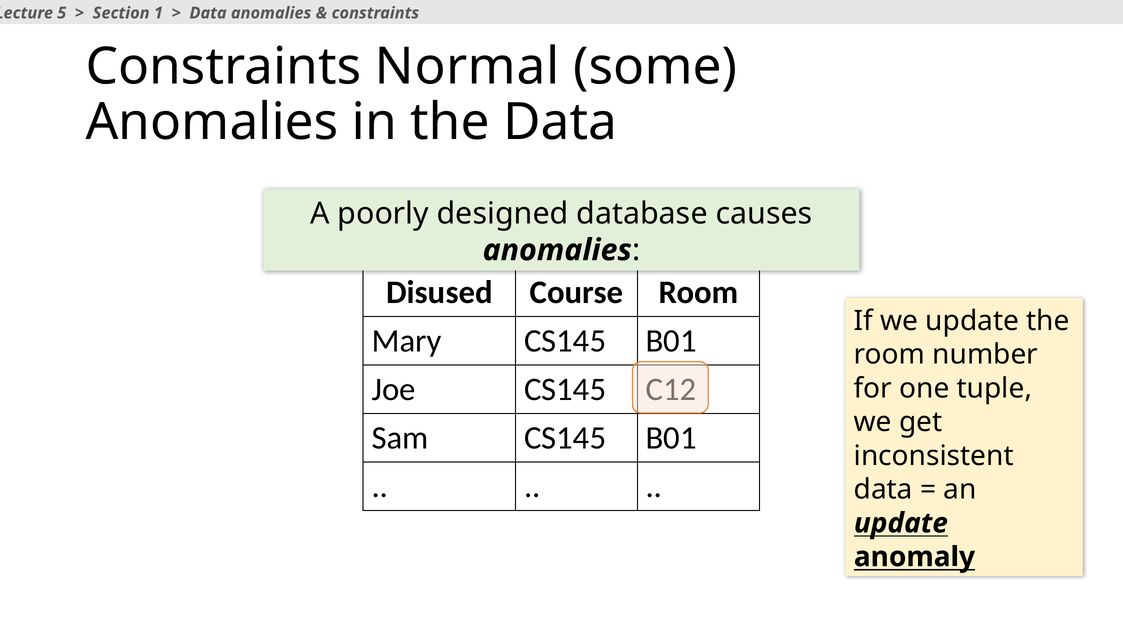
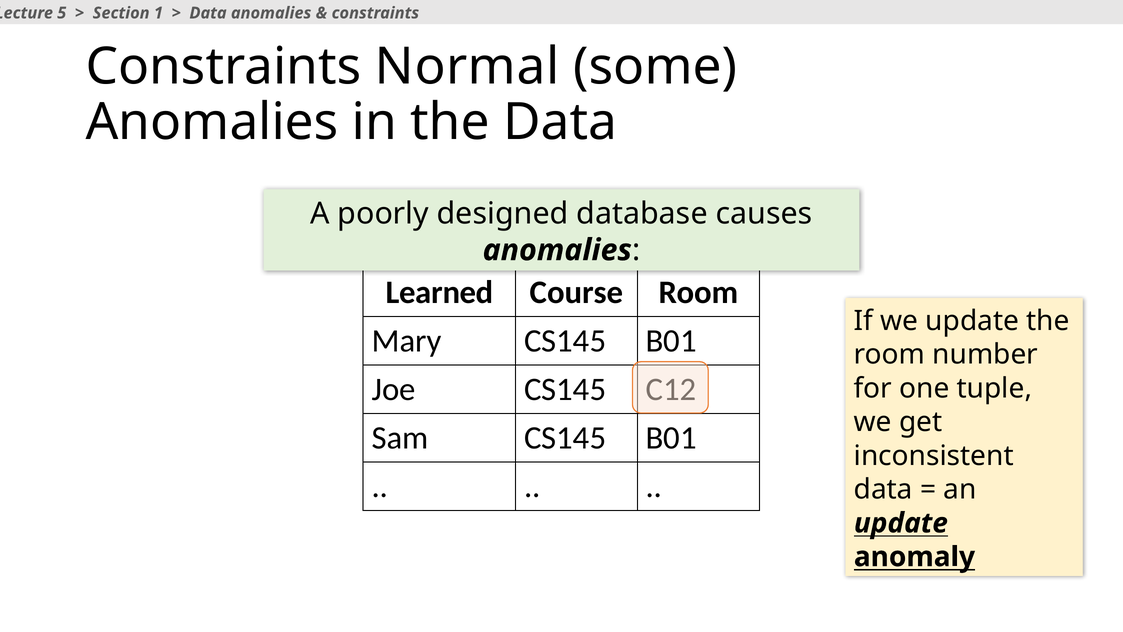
Disused: Disused -> Learned
